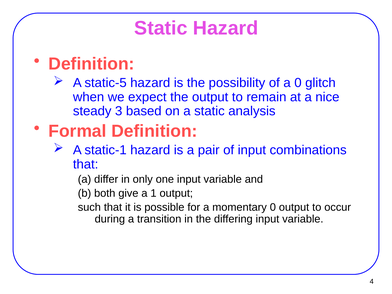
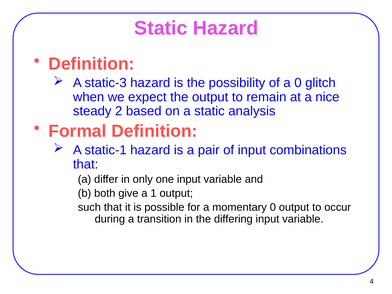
static-5: static-5 -> static-3
3: 3 -> 2
